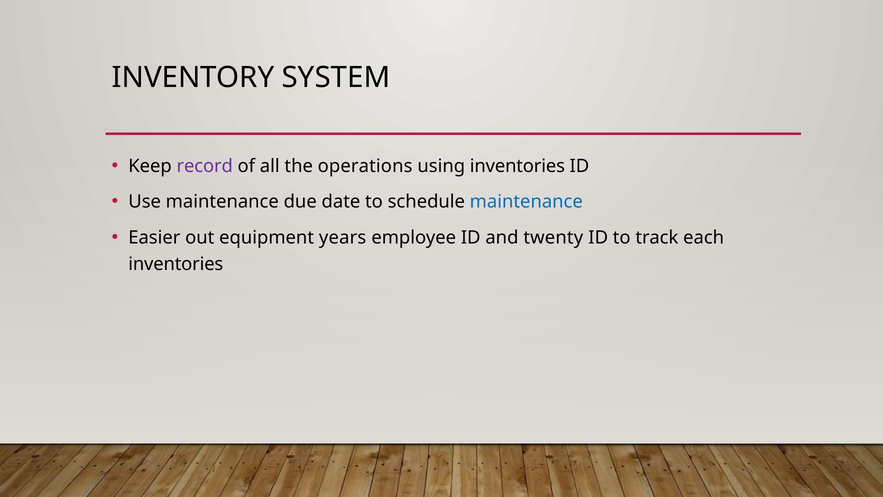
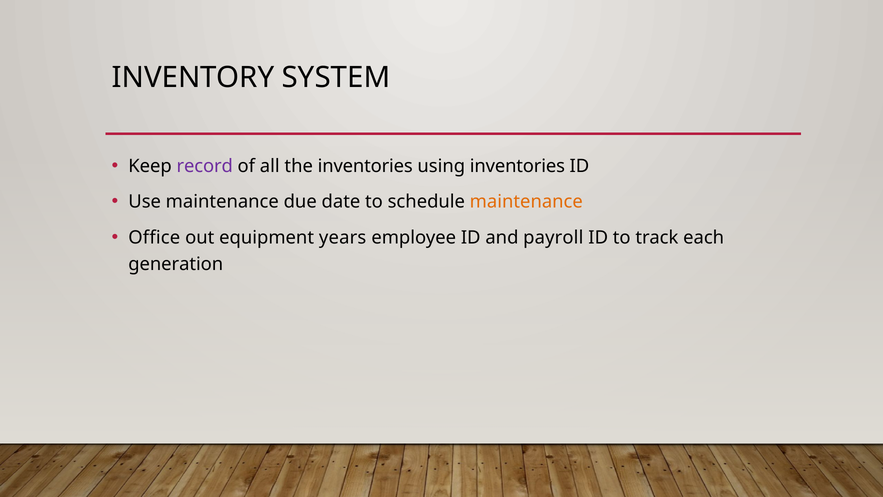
the operations: operations -> inventories
maintenance at (526, 202) colour: blue -> orange
Easier: Easier -> Office
twenty: twenty -> payroll
inventories at (176, 264): inventories -> generation
